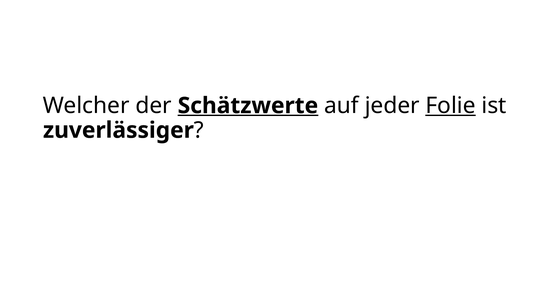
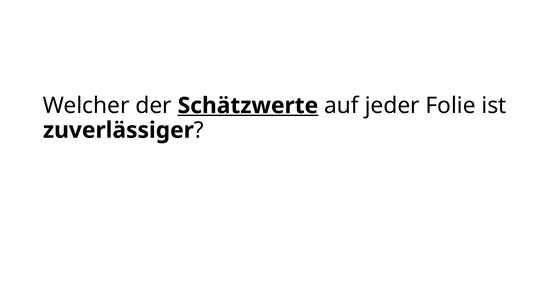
Folie underline: present -> none
